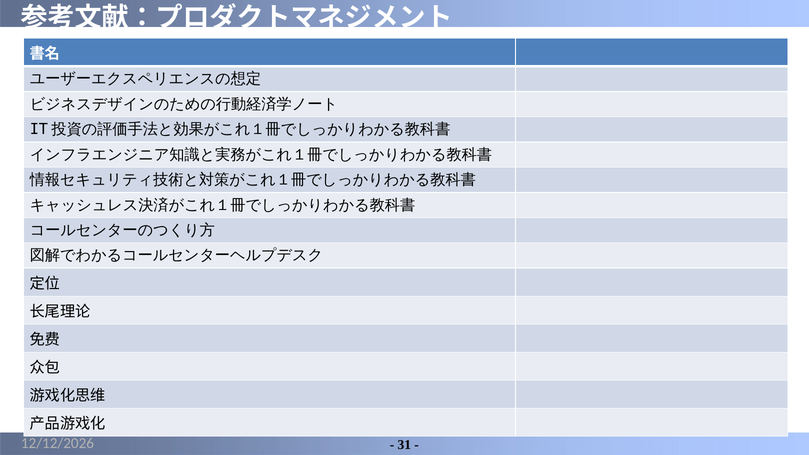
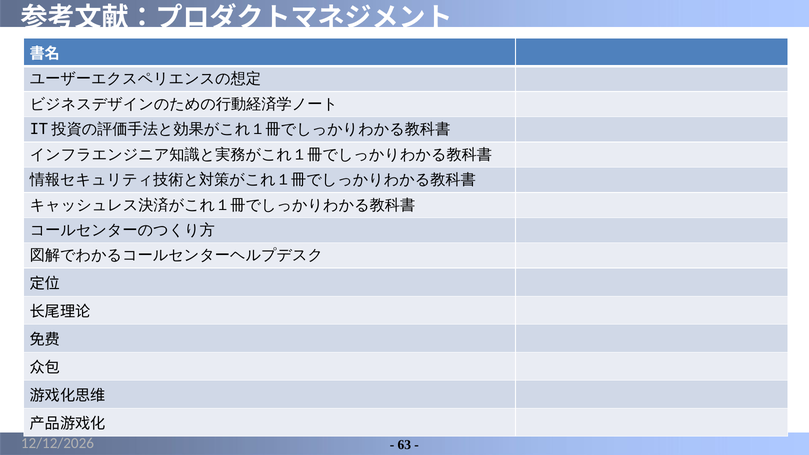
31: 31 -> 63
